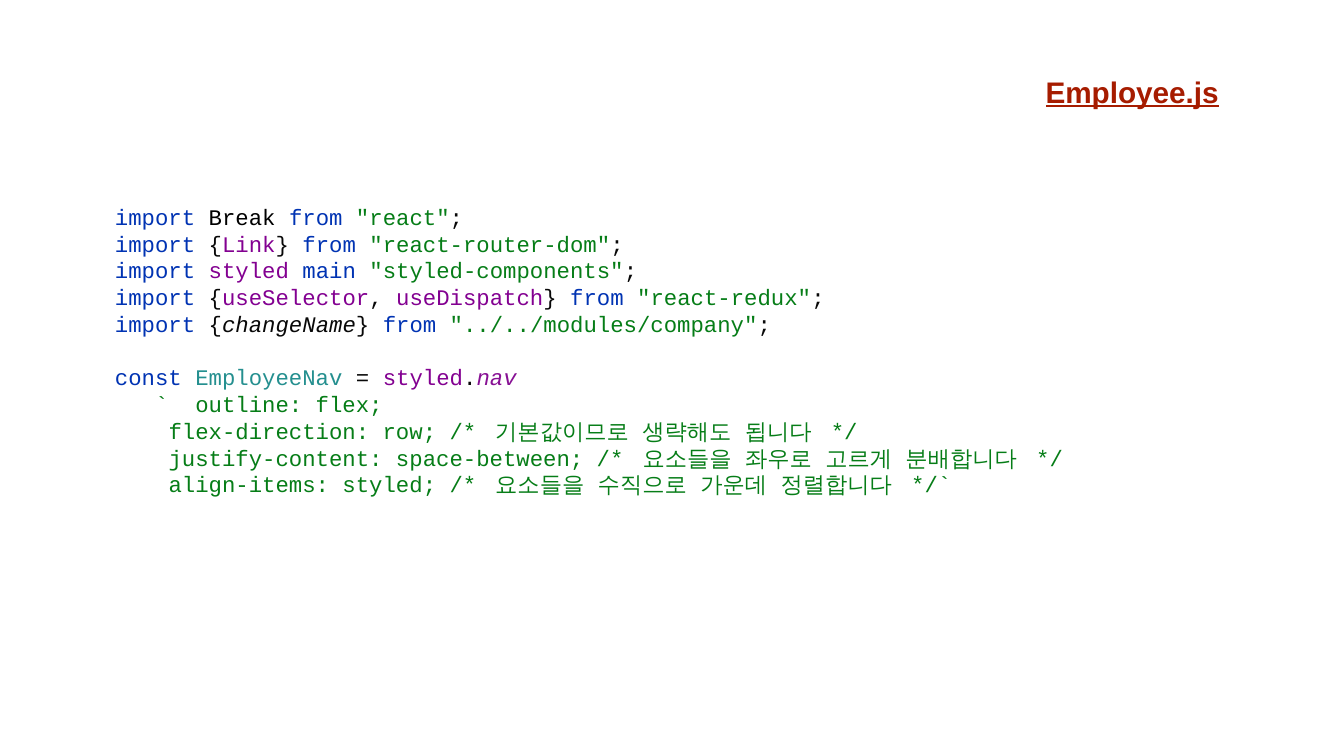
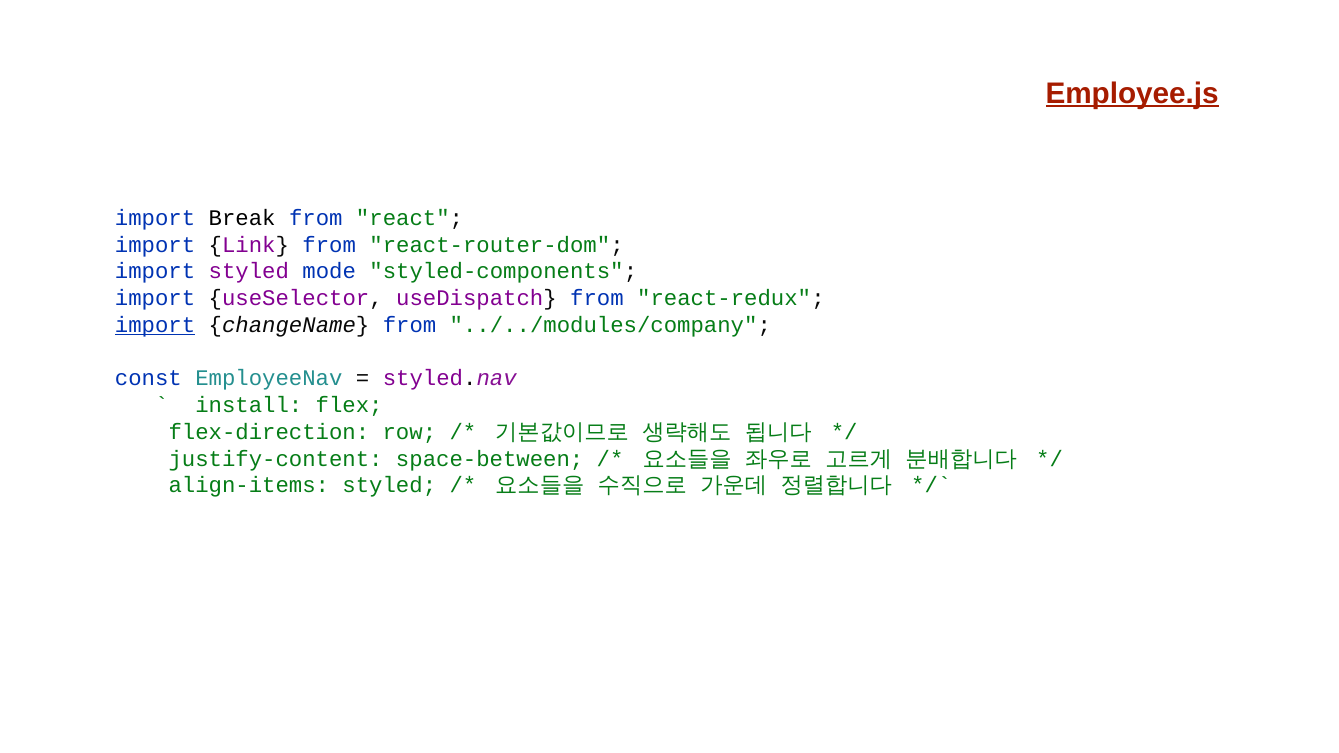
main: main -> mode
import at (155, 325) underline: none -> present
outline: outline -> install
